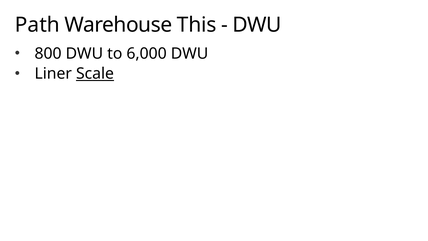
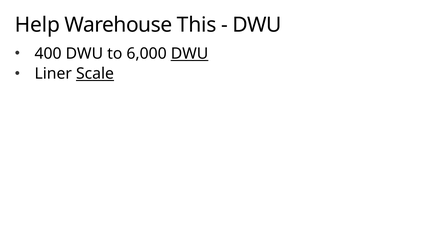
Path: Path -> Help
800: 800 -> 400
DWU at (190, 54) underline: none -> present
